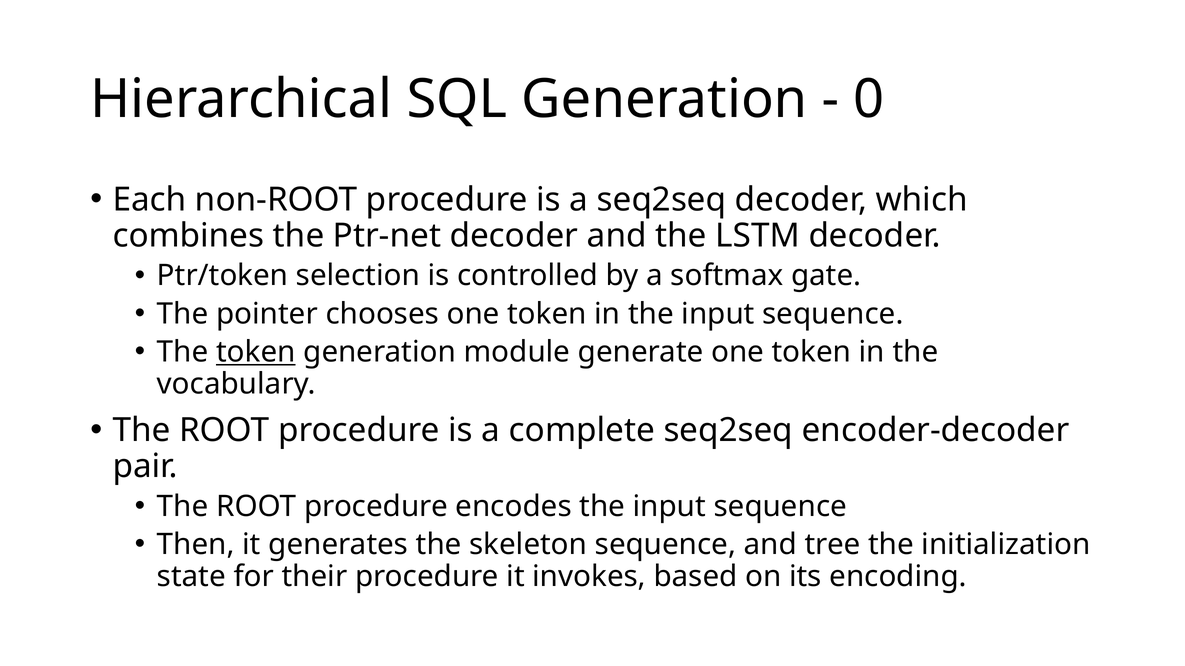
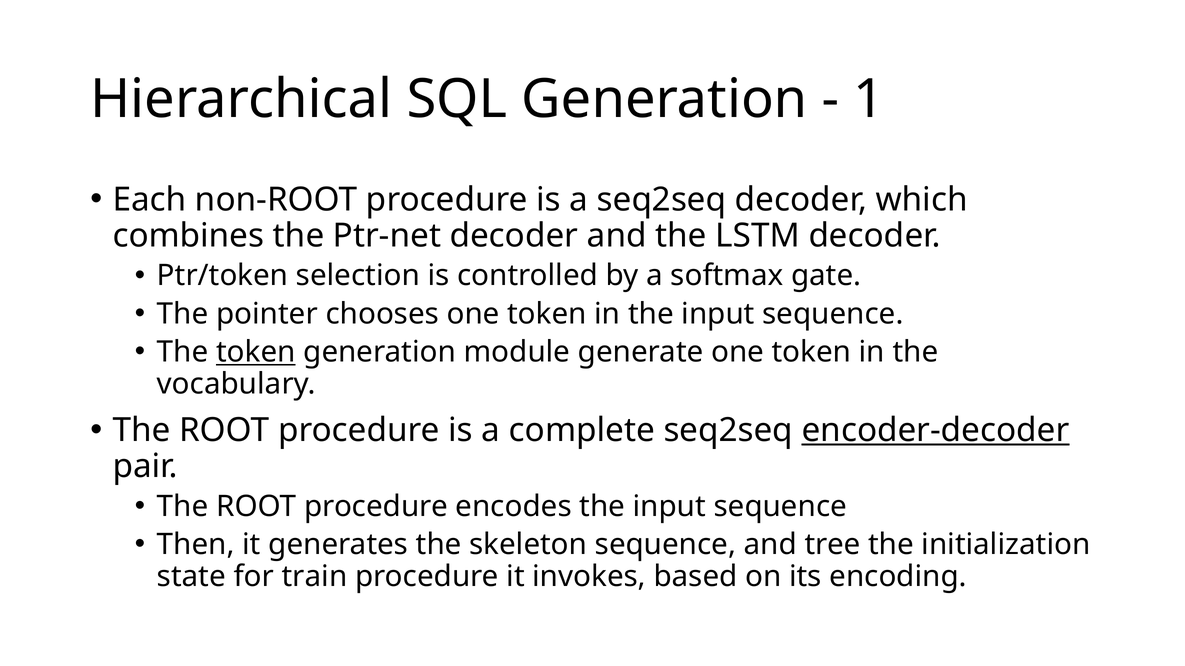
0: 0 -> 1
encoder-decoder underline: none -> present
their: their -> train
